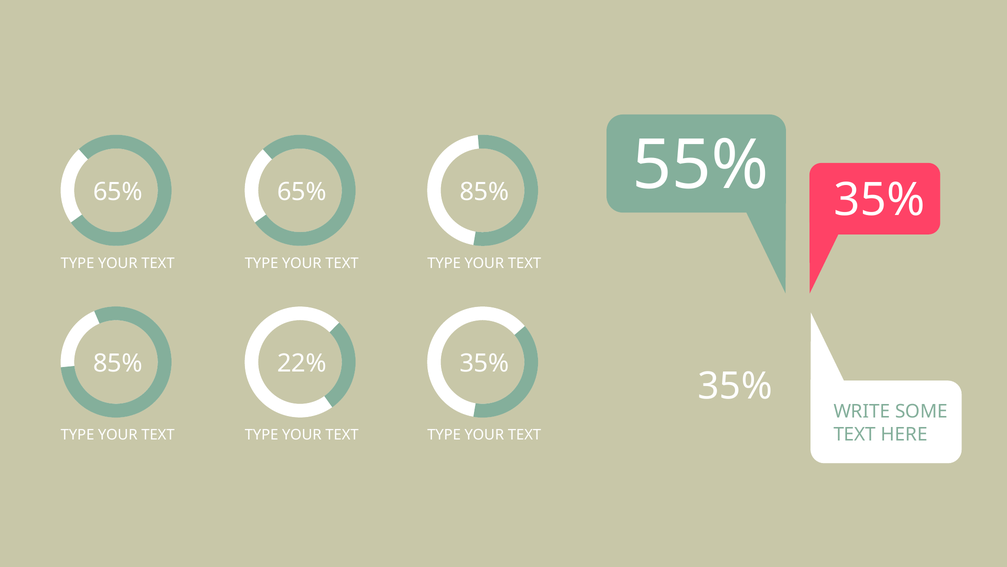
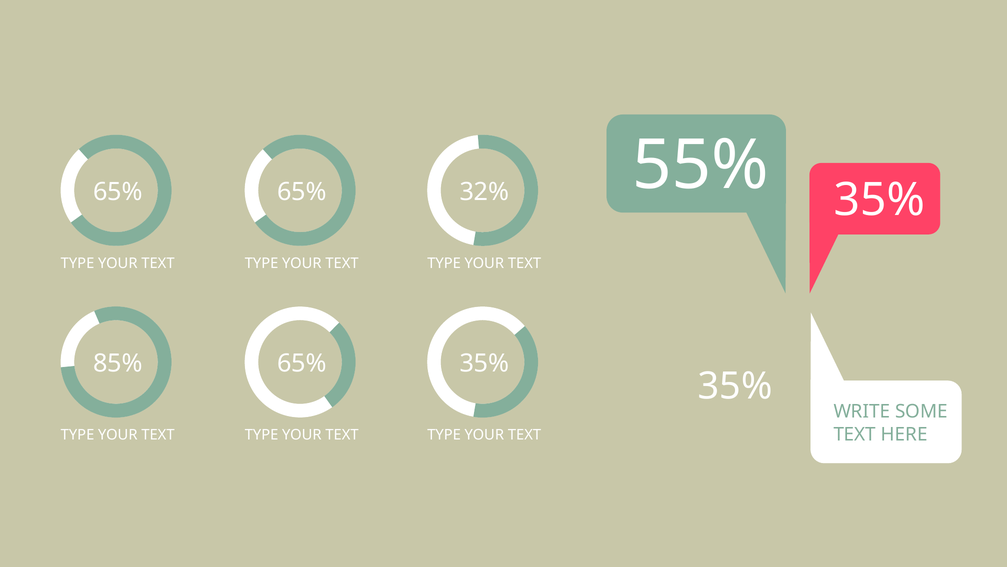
85% at (484, 192): 85% -> 32%
22% at (302, 363): 22% -> 65%
